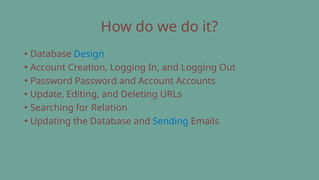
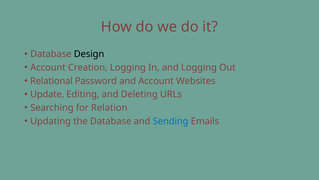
Design colour: blue -> black
Password at (51, 81): Password -> Relational
Accounts: Accounts -> Websites
